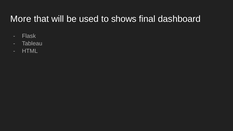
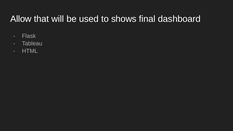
More: More -> Allow
